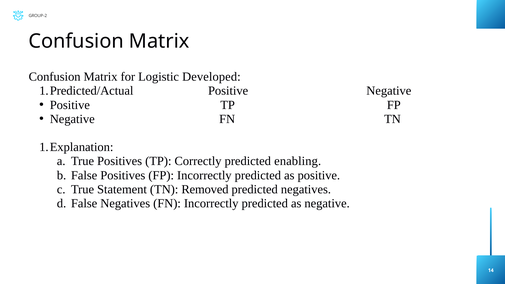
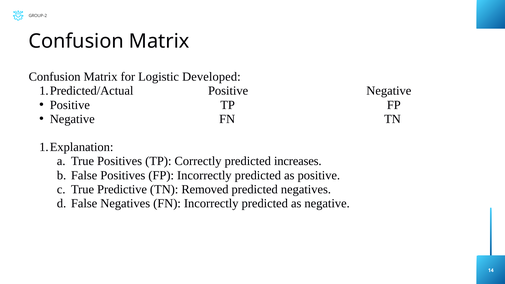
enabling: enabling -> increases
Statement: Statement -> Predictive
